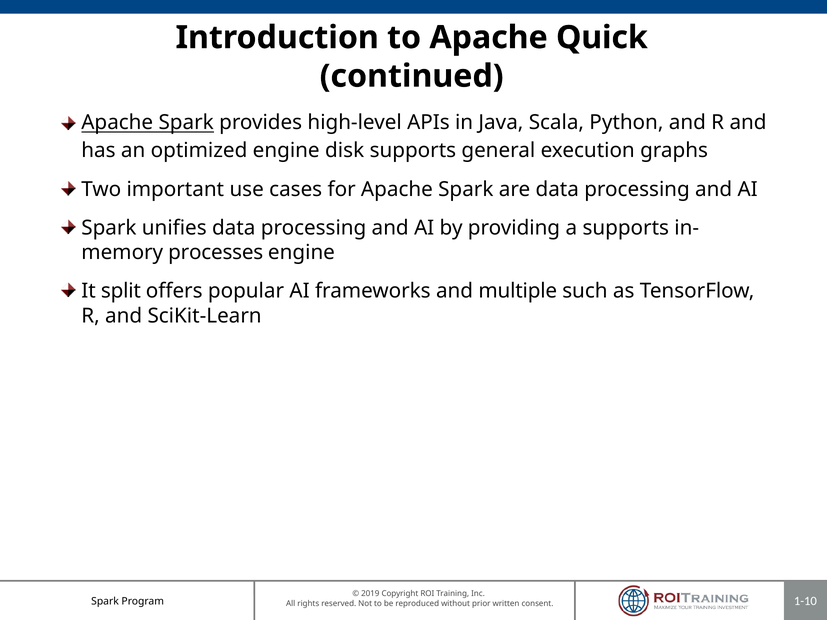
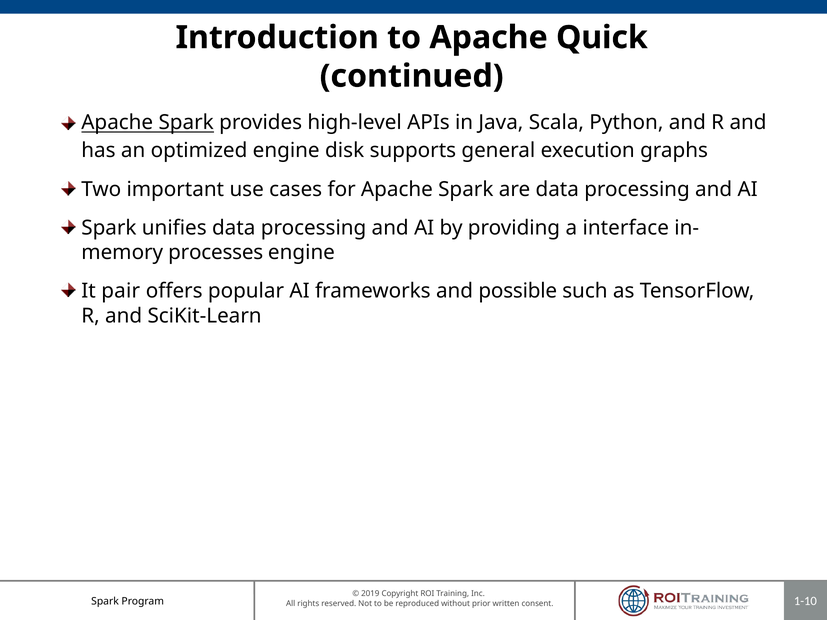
a supports: supports -> interface
split: split -> pair
multiple: multiple -> possible
